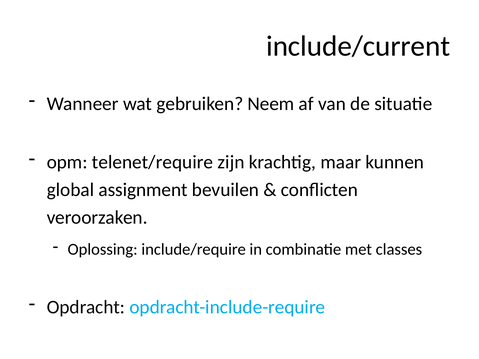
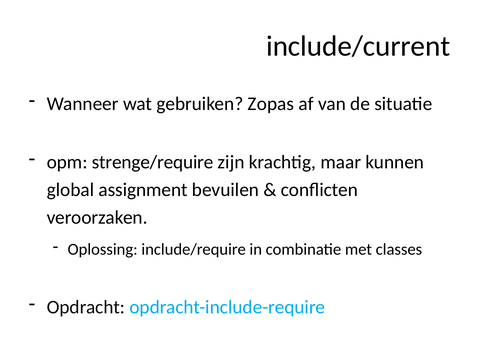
Neem: Neem -> Zopas
telenet/require: telenet/require -> strenge/require
